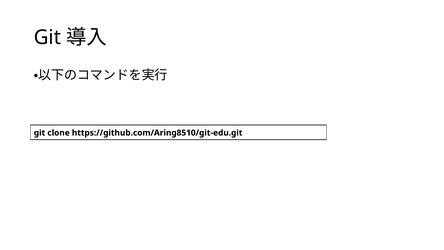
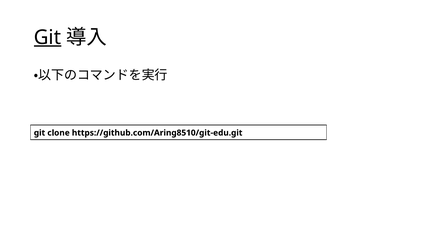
Git at (48, 37) underline: none -> present
